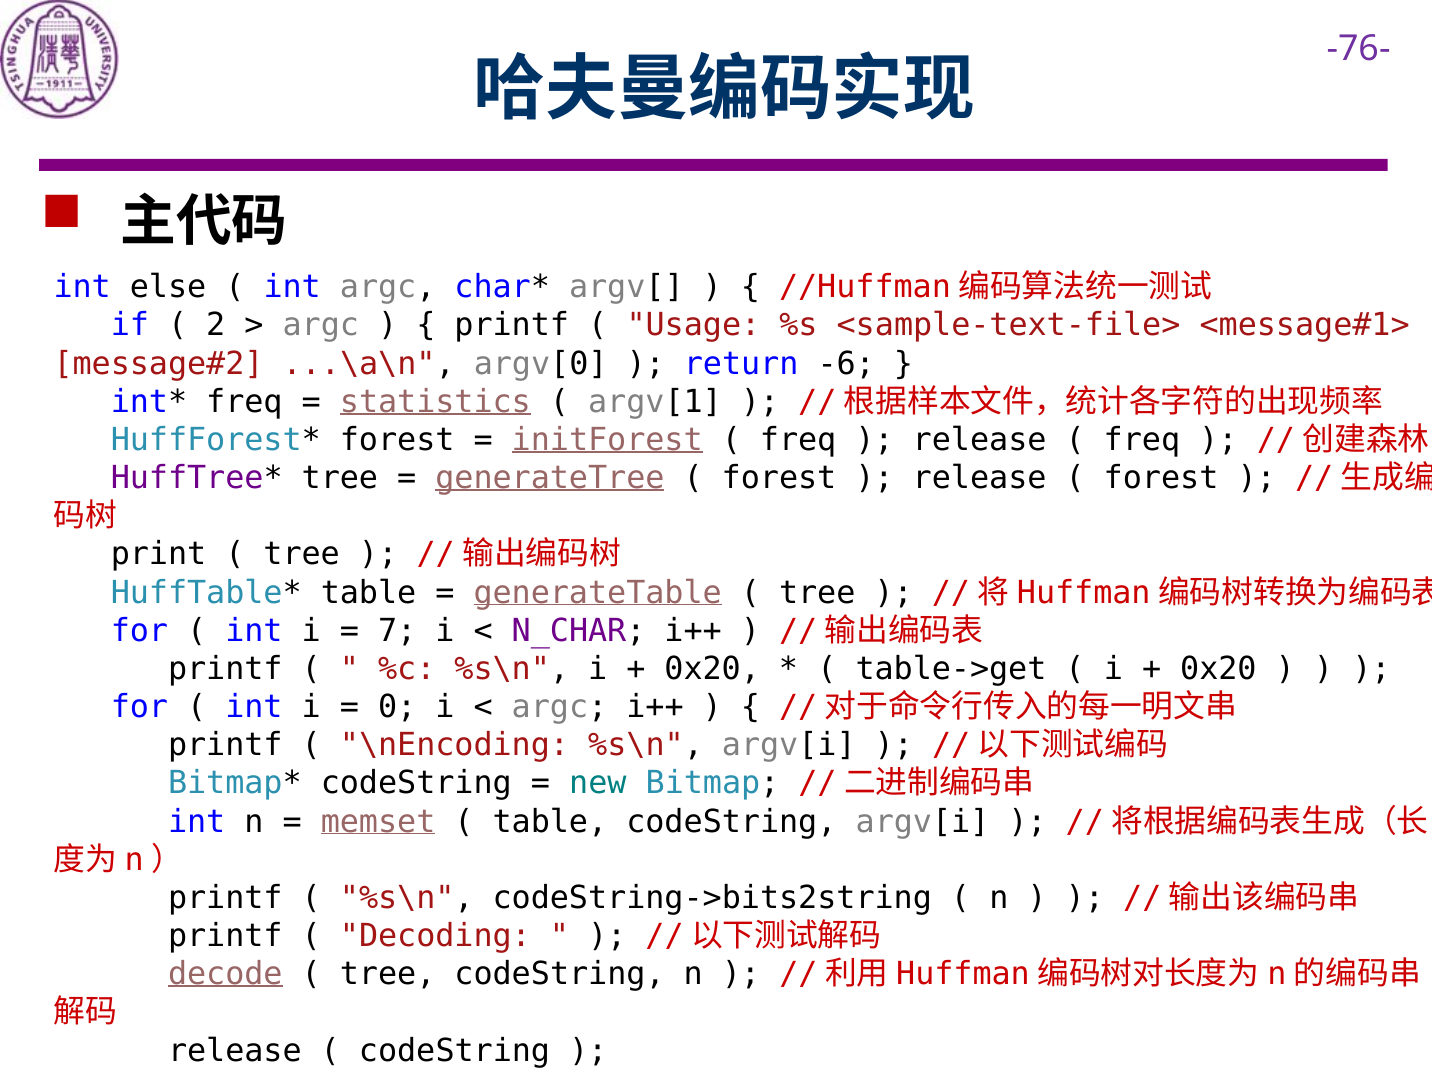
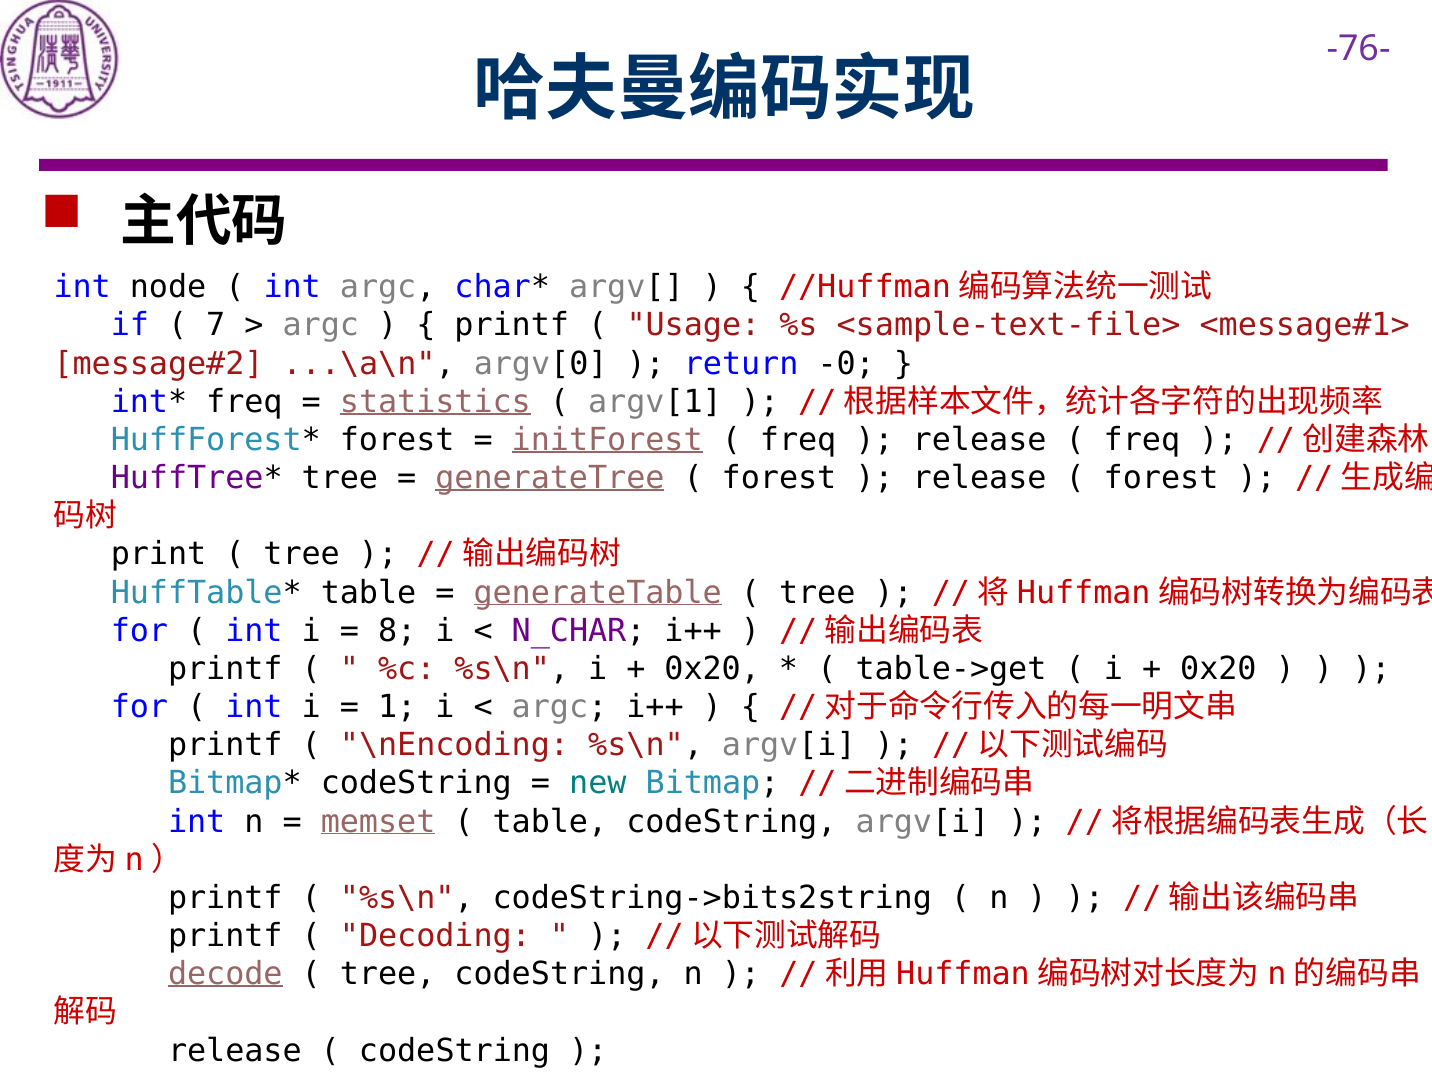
else: else -> node
2: 2 -> 7
-6: -6 -> -0
7: 7 -> 8
0 at (397, 707): 0 -> 1
